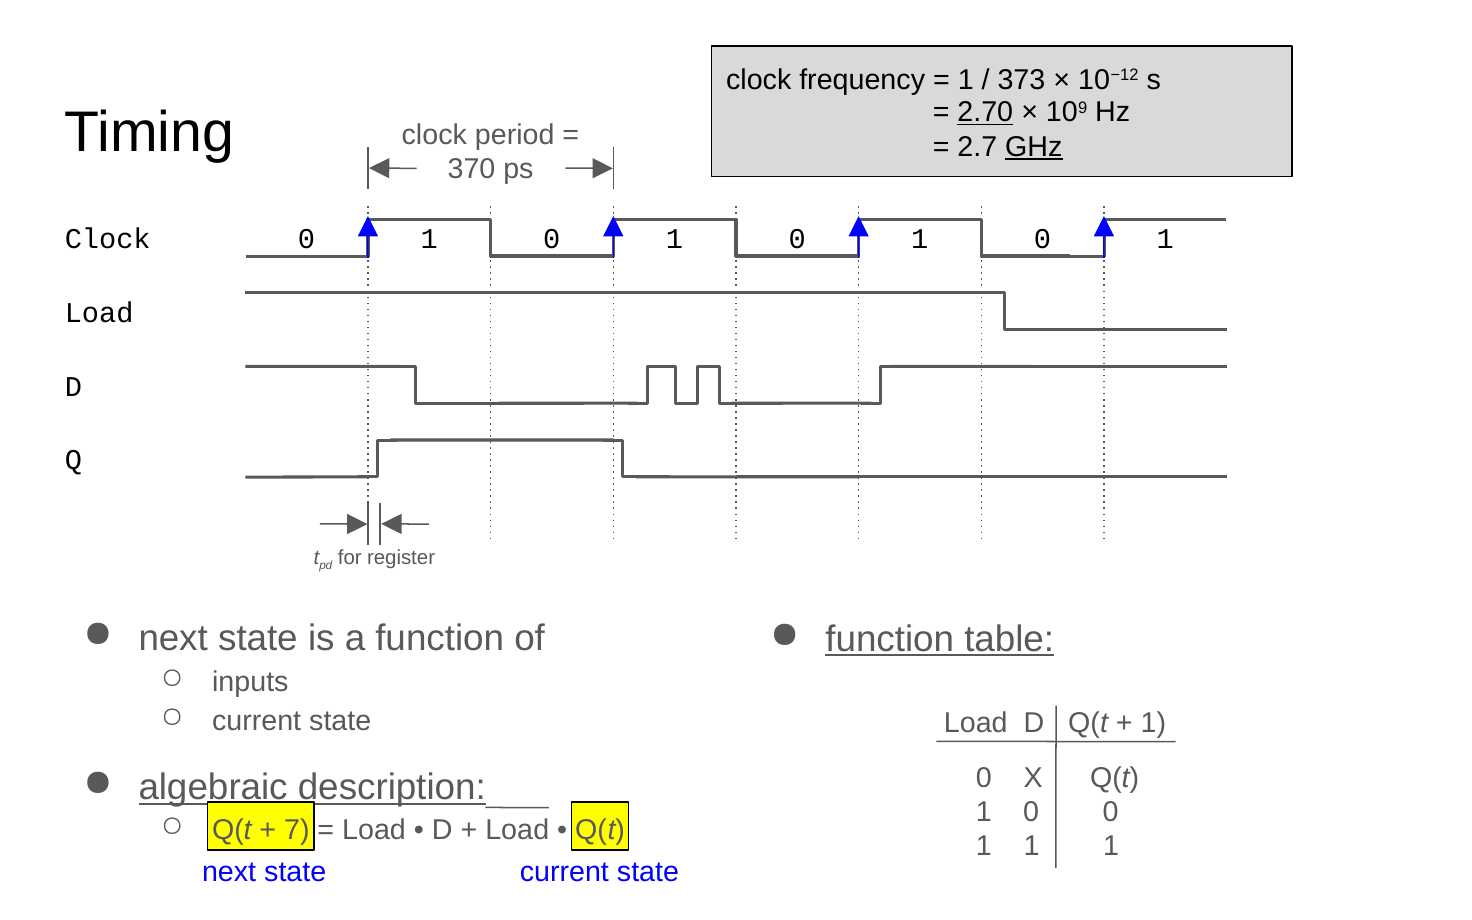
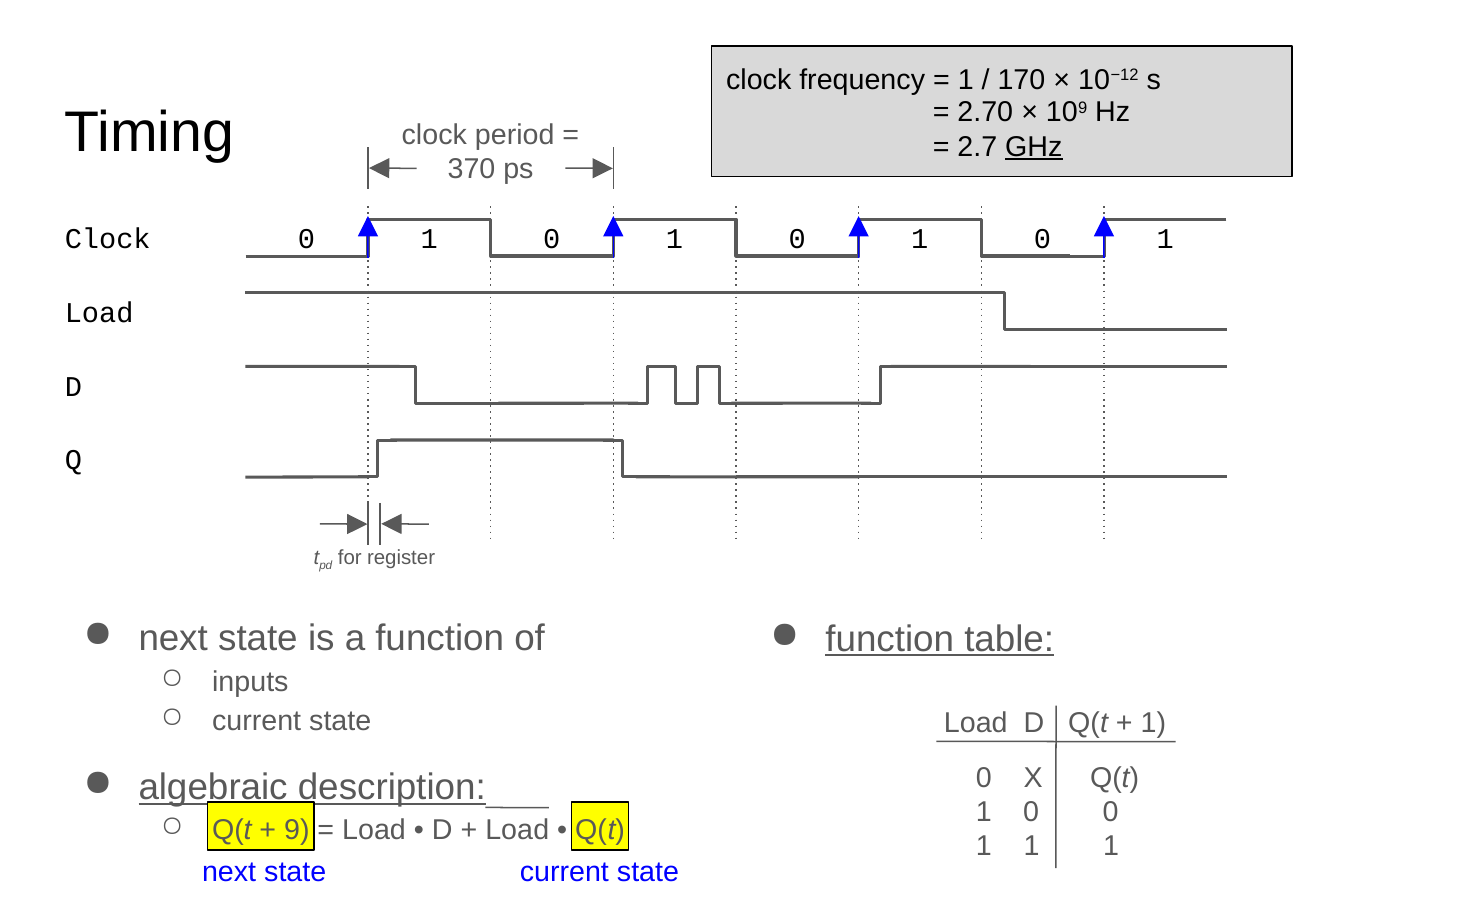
373: 373 -> 170
2.70 underline: present -> none
7: 7 -> 9
